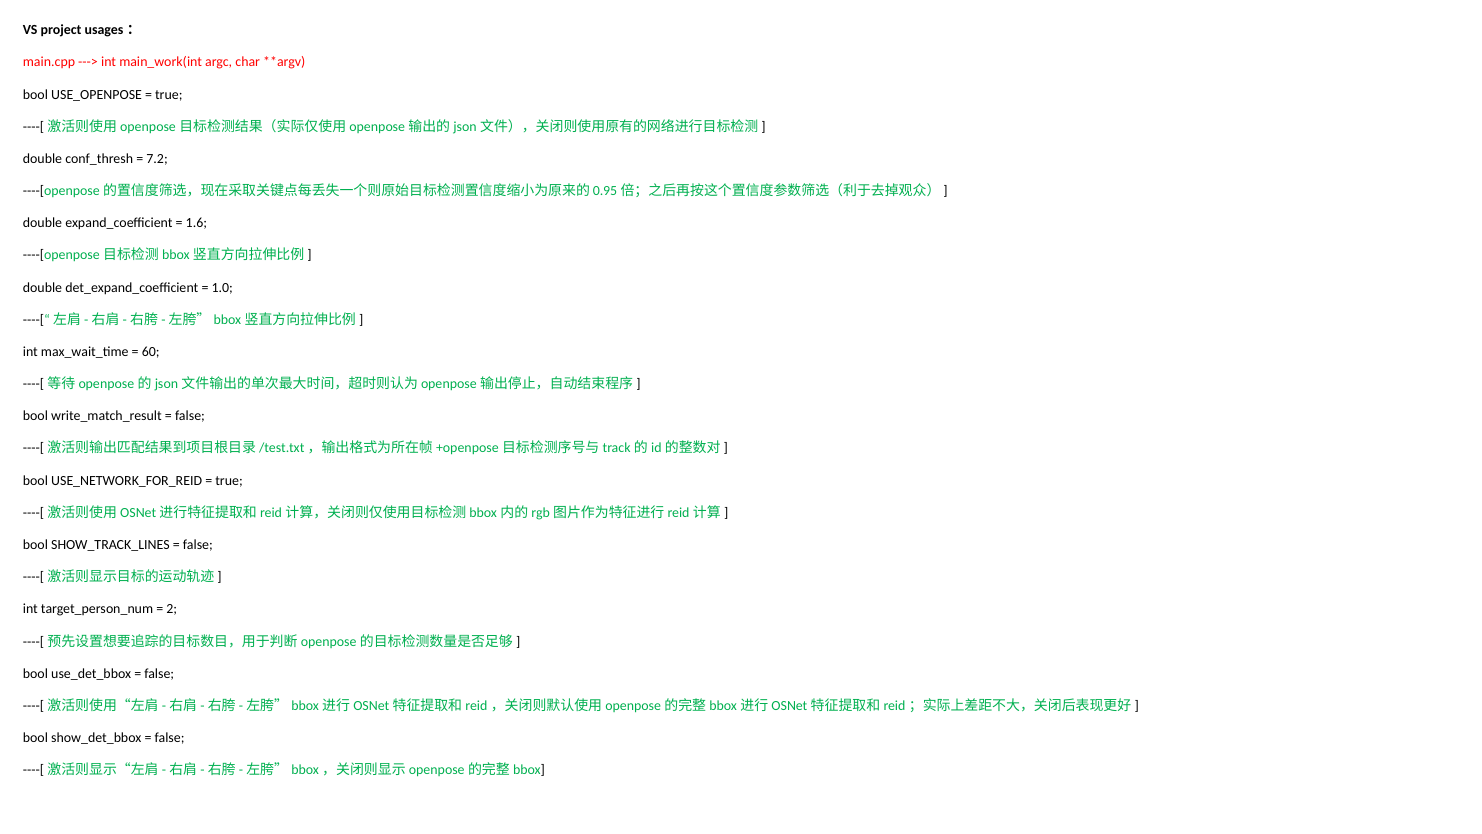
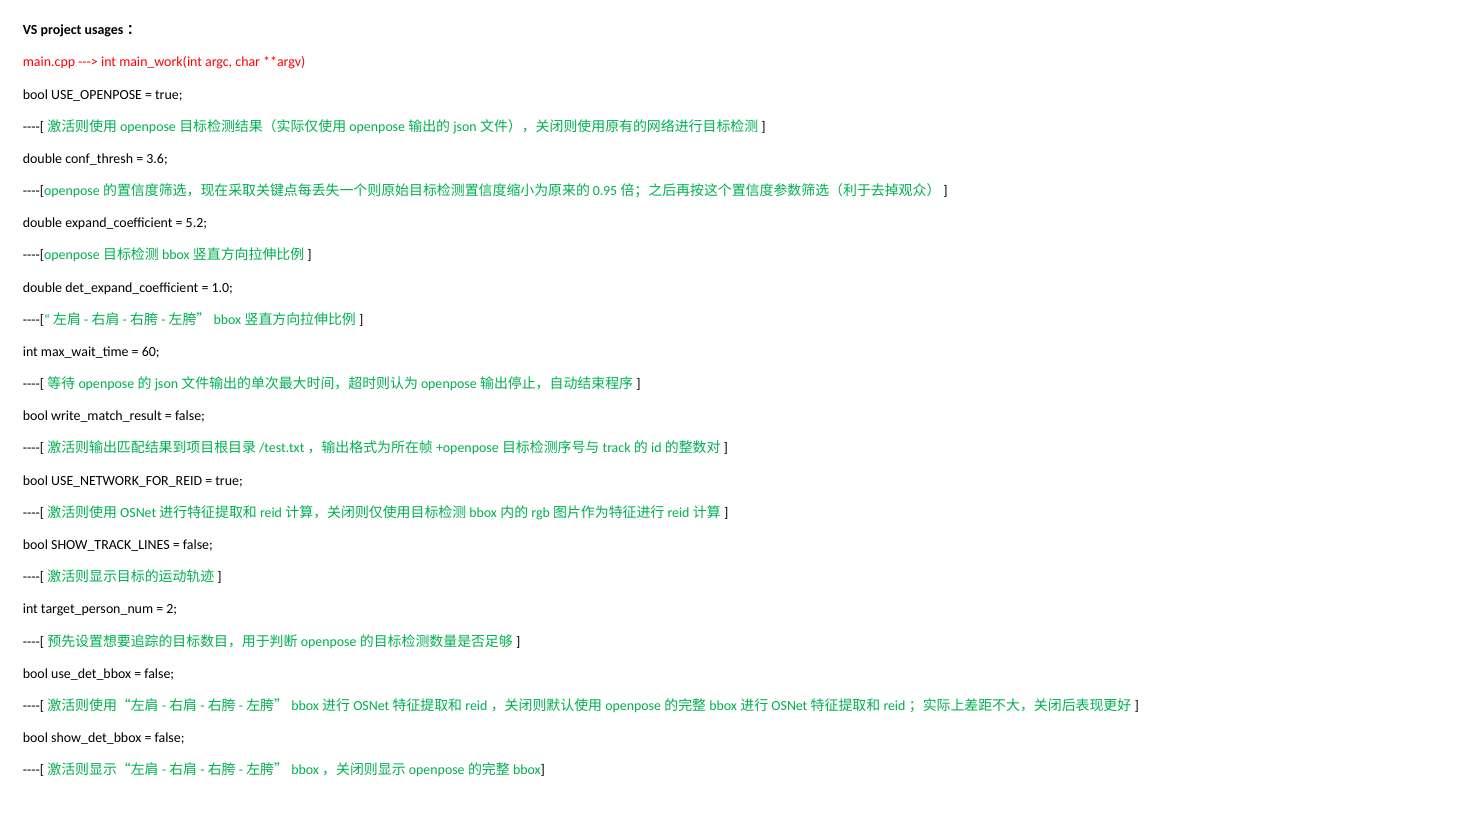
7.2: 7.2 -> 3.6
1.6: 1.6 -> 5.2
